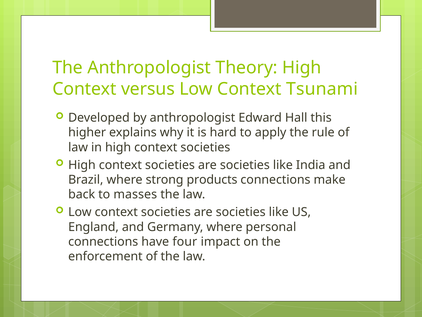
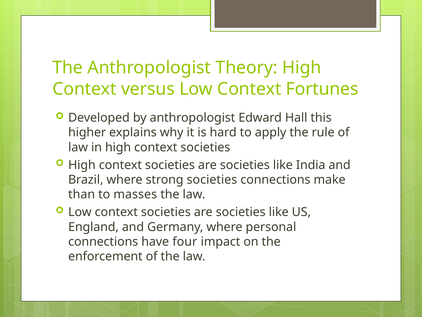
Tsunami: Tsunami -> Fortunes
strong products: products -> societies
back: back -> than
